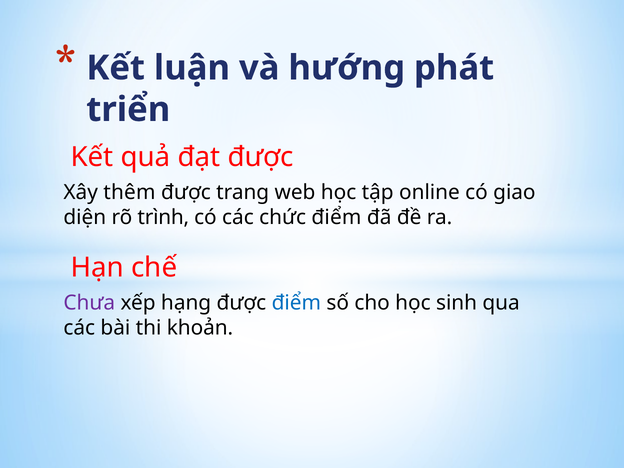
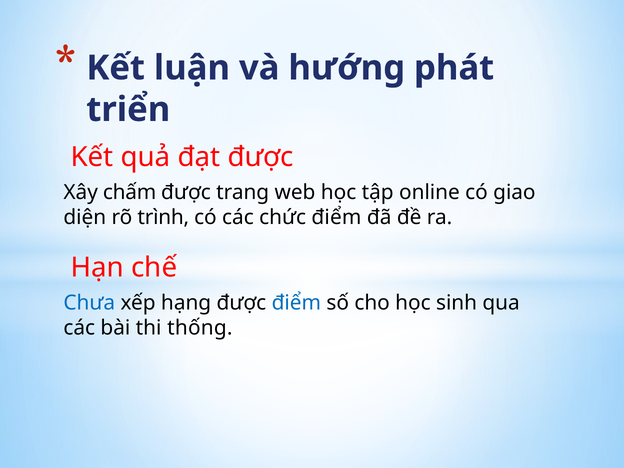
thêm: thêm -> chấm
Chưa colour: purple -> blue
khoản: khoản -> thống
